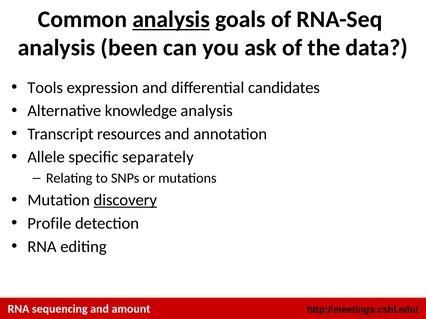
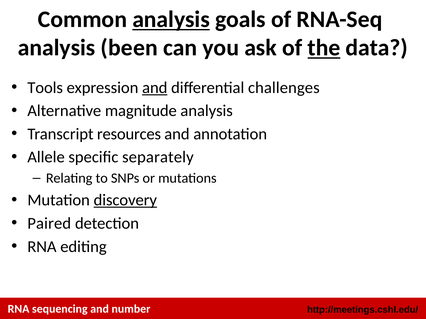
the underline: none -> present
and at (155, 88) underline: none -> present
candidates: candidates -> challenges
knowledge: knowledge -> magnitude
Profile: Profile -> Paired
amount: amount -> number
